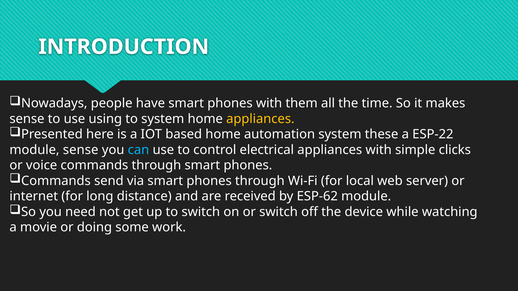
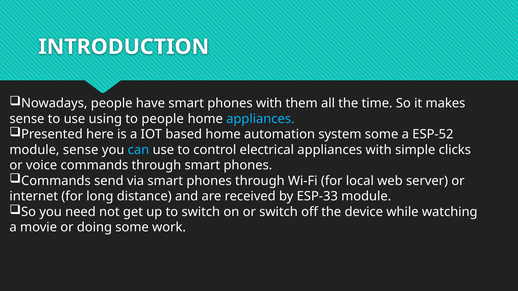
to system: system -> people
appliances at (260, 119) colour: yellow -> light blue
system these: these -> some
ESP-22: ESP-22 -> ESP-52
ESP-62: ESP-62 -> ESP-33
